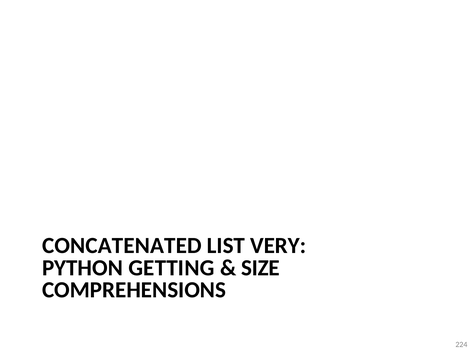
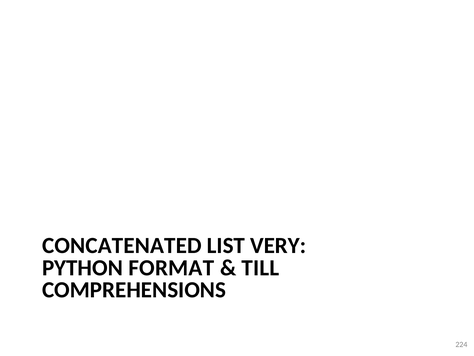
GETTING: GETTING -> FORMAT
SIZE: SIZE -> TILL
